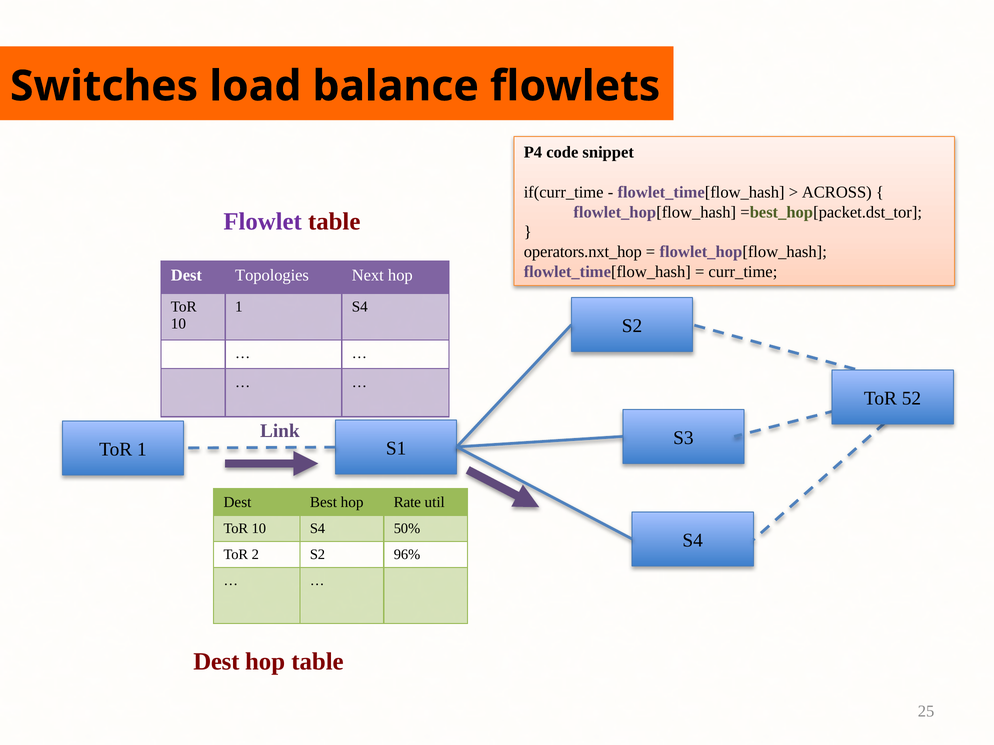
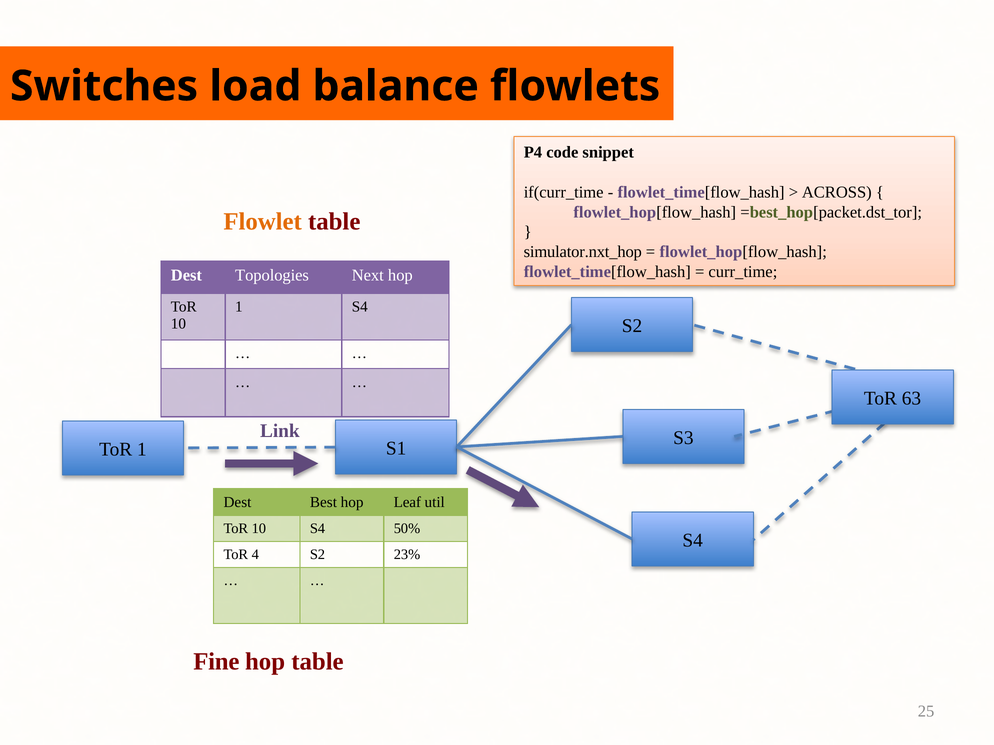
Flowlet colour: purple -> orange
operators.nxt_hop: operators.nxt_hop -> simulator.nxt_hop
52: 52 -> 63
Rate: Rate -> Leaf
2: 2 -> 4
96%: 96% -> 23%
Dest at (216, 662): Dest -> Fine
